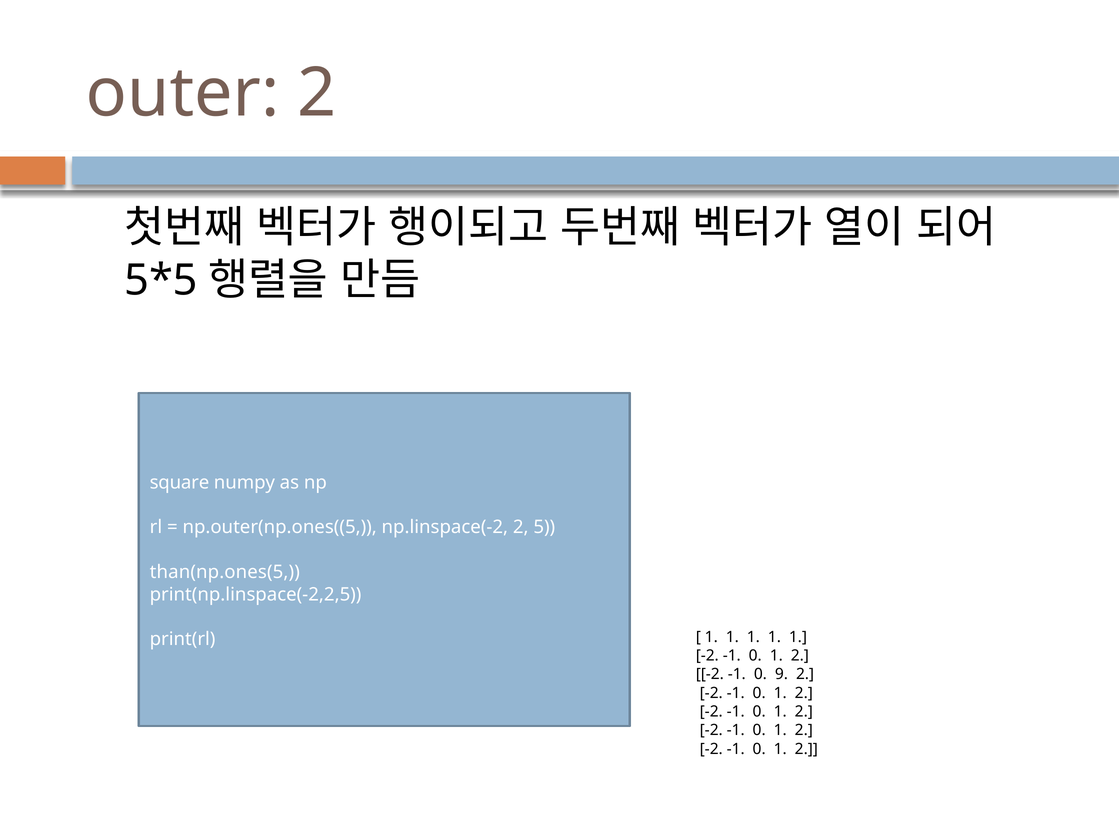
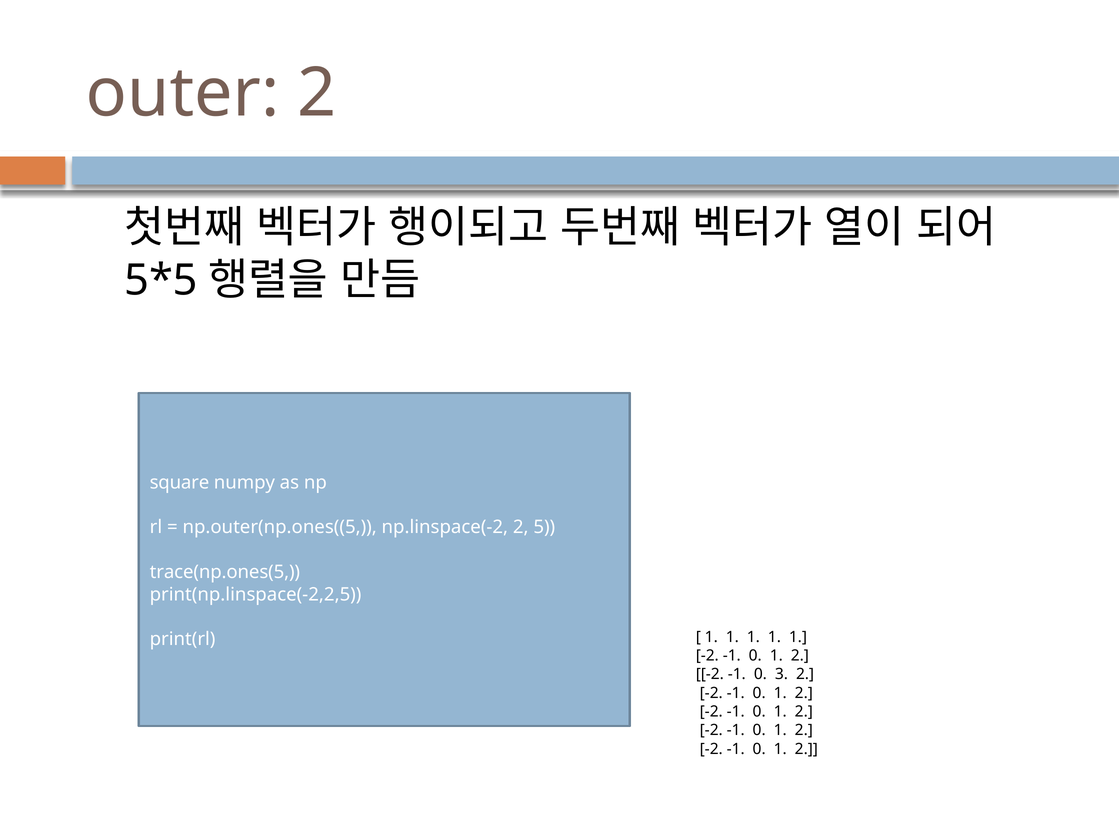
than(np.ones(5: than(np.ones(5 -> trace(np.ones(5
9: 9 -> 3
